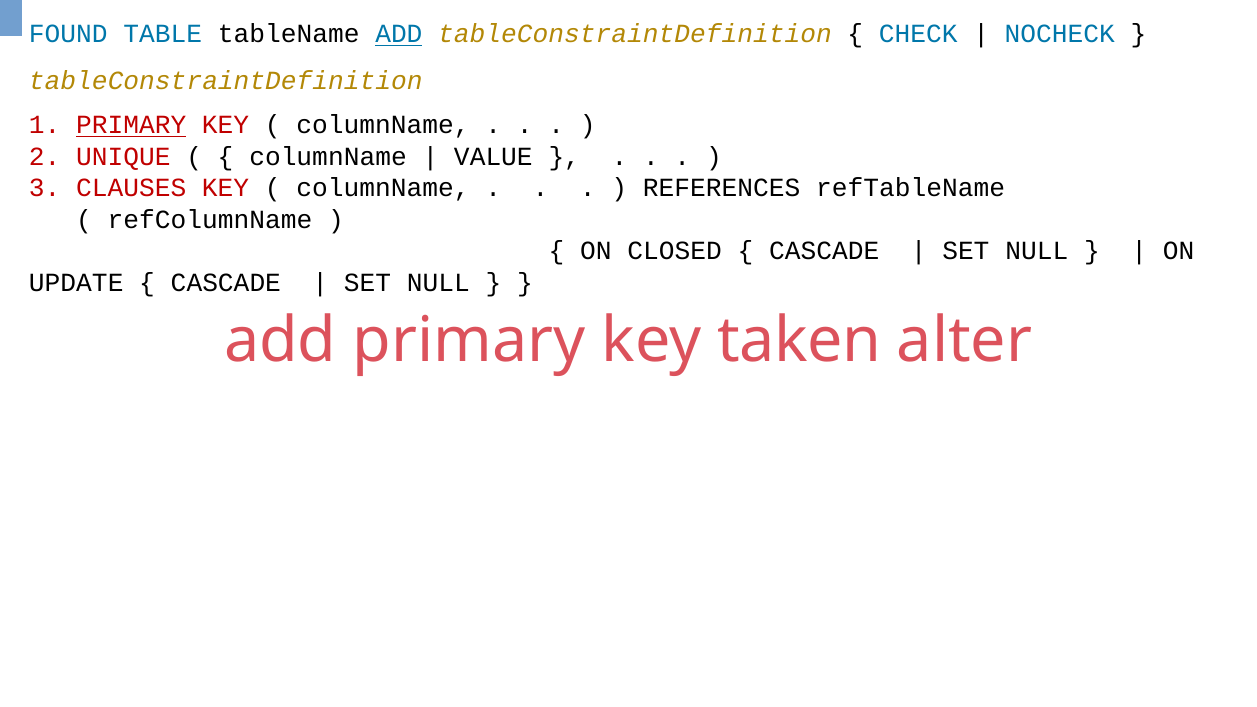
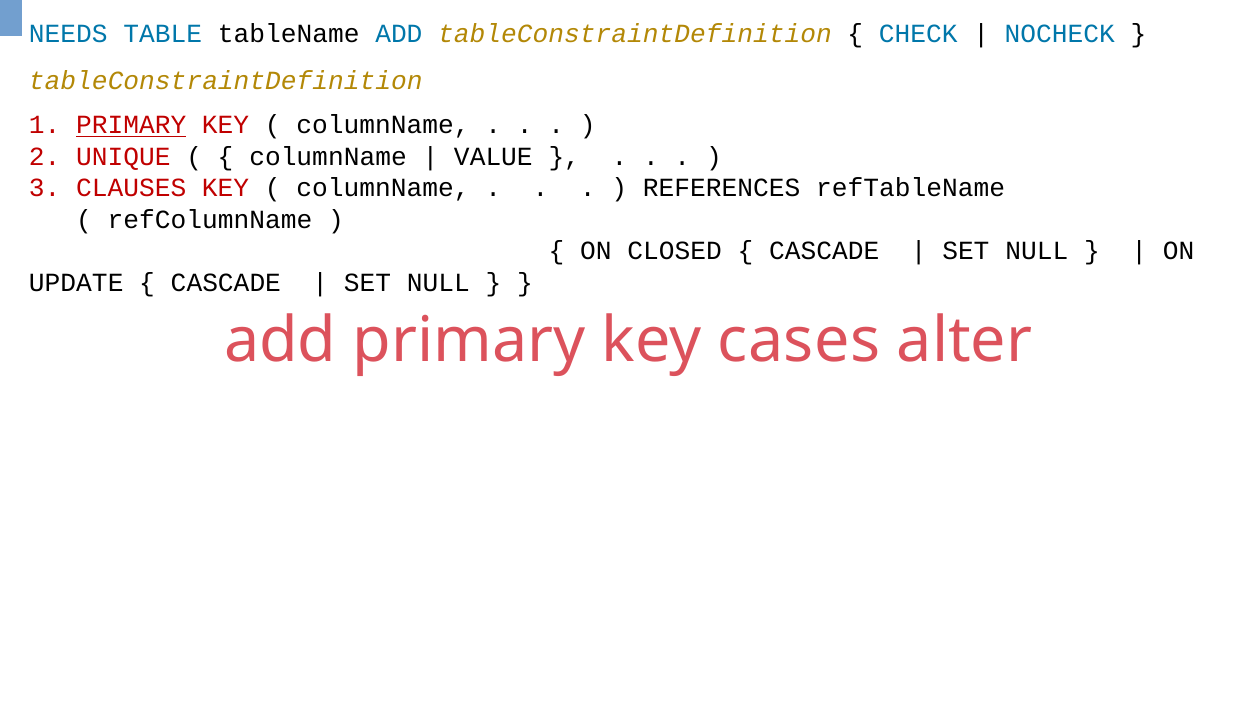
FOUND: FOUND -> NEEDS
ADD at (399, 34) underline: present -> none
taken: taken -> cases
